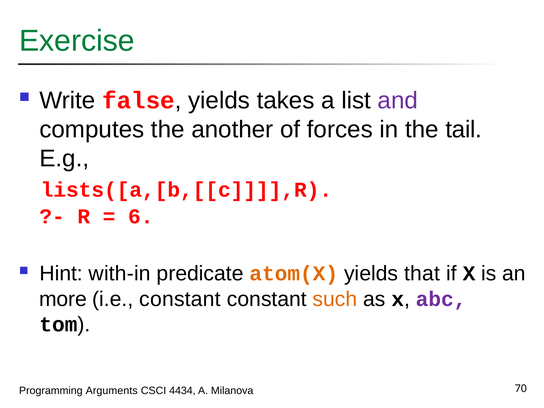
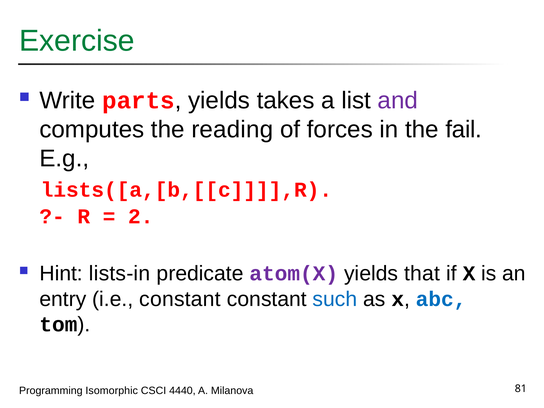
false: false -> parts
another: another -> reading
tail: tail -> fail
6: 6 -> 2
with-in: with-in -> lists-in
atom(X colour: orange -> purple
more: more -> entry
such colour: orange -> blue
abc colour: purple -> blue
Arguments: Arguments -> Isomorphic
4434: 4434 -> 4440
70: 70 -> 81
